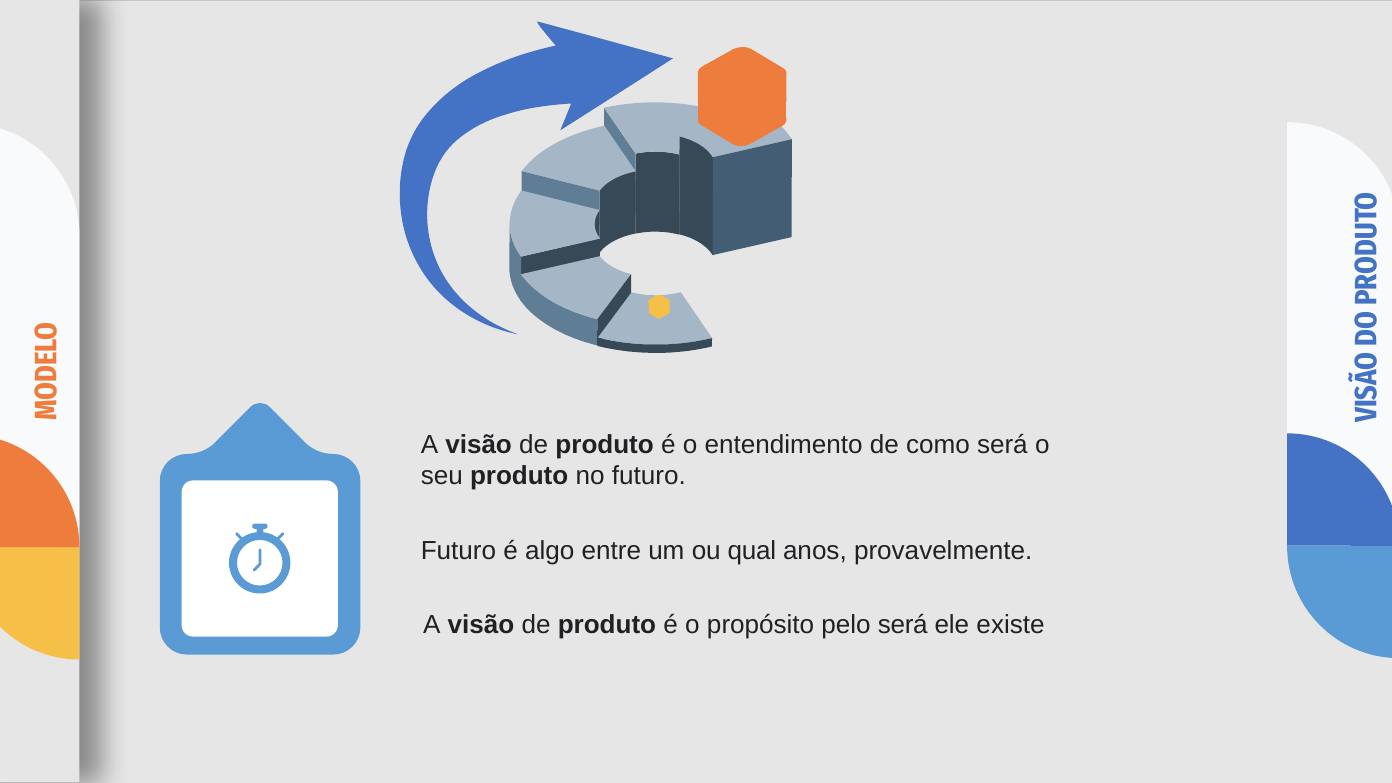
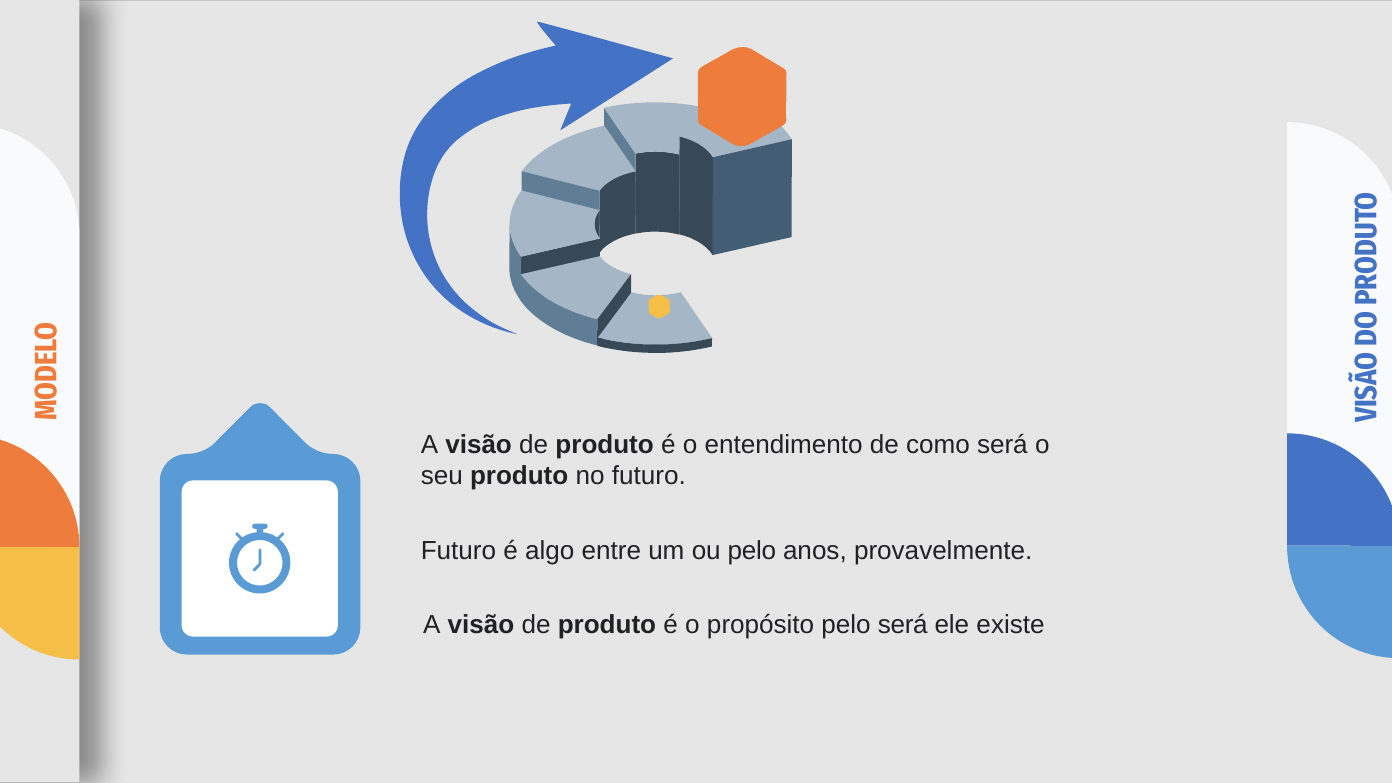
ou qual: qual -> pelo
